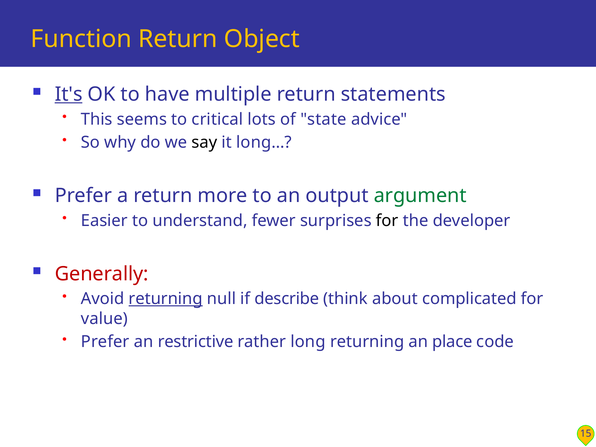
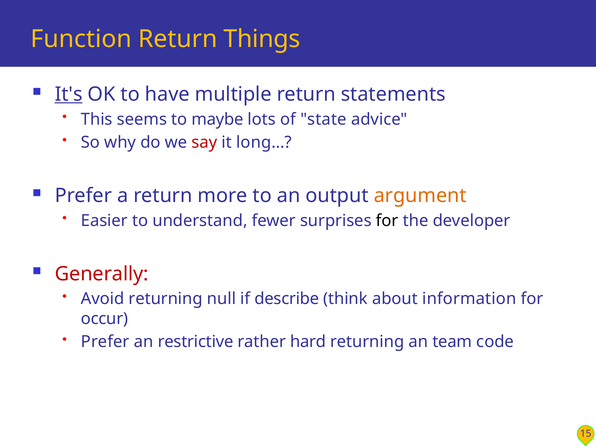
Object: Object -> Things
critical: critical -> maybe
say colour: black -> red
argument colour: green -> orange
returning at (166, 299) underline: present -> none
complicated: complicated -> information
value: value -> occur
long: long -> hard
place: place -> team
